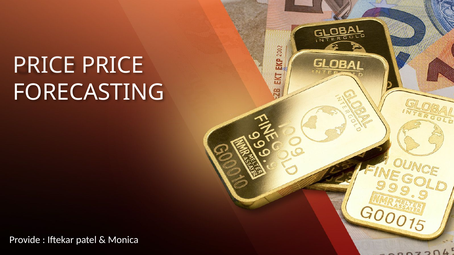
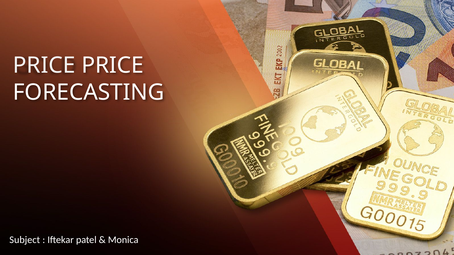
Provide: Provide -> Subject
